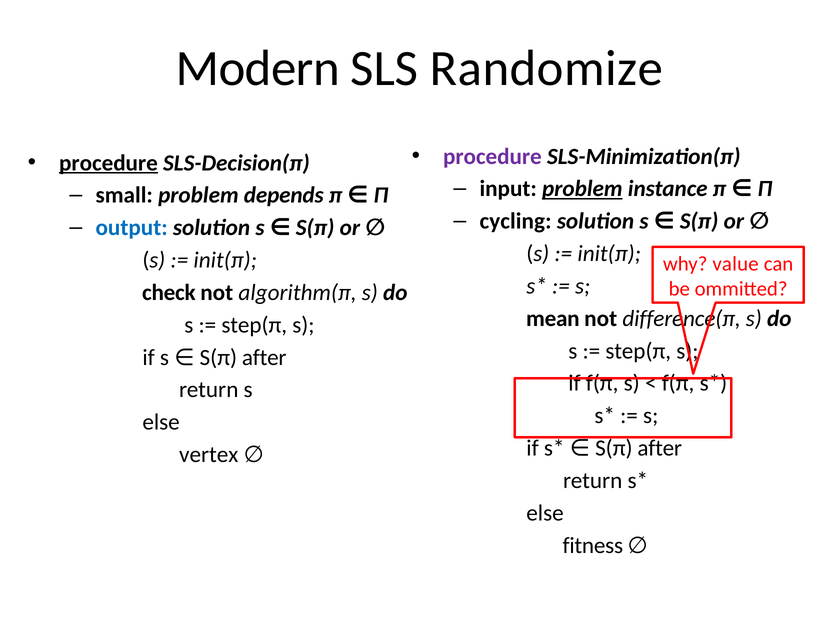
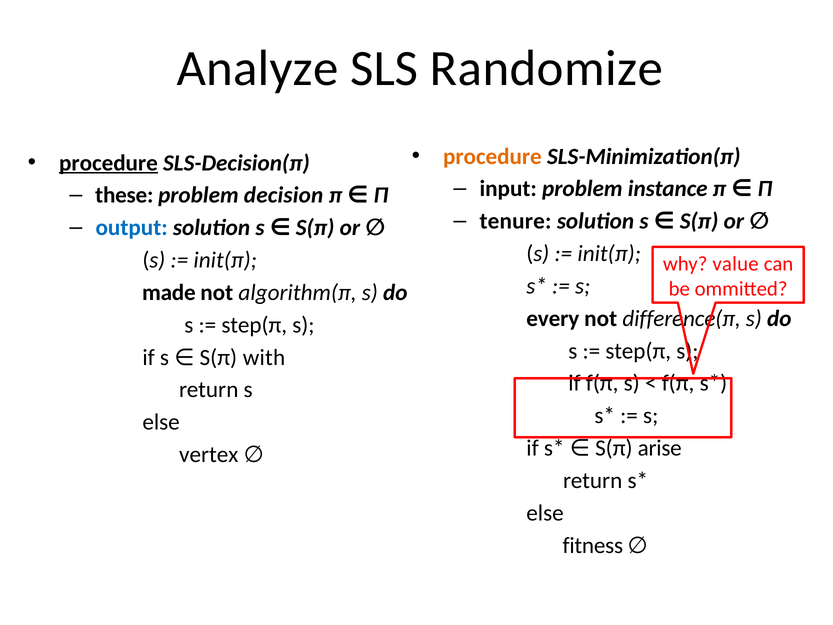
Modern: Modern -> Analyze
procedure at (492, 156) colour: purple -> orange
problem at (582, 189) underline: present -> none
small: small -> these
depends: depends -> decision
cycling: cycling -> tenure
check: check -> made
mean: mean -> every
after at (264, 357): after -> with
after at (660, 448): after -> arise
